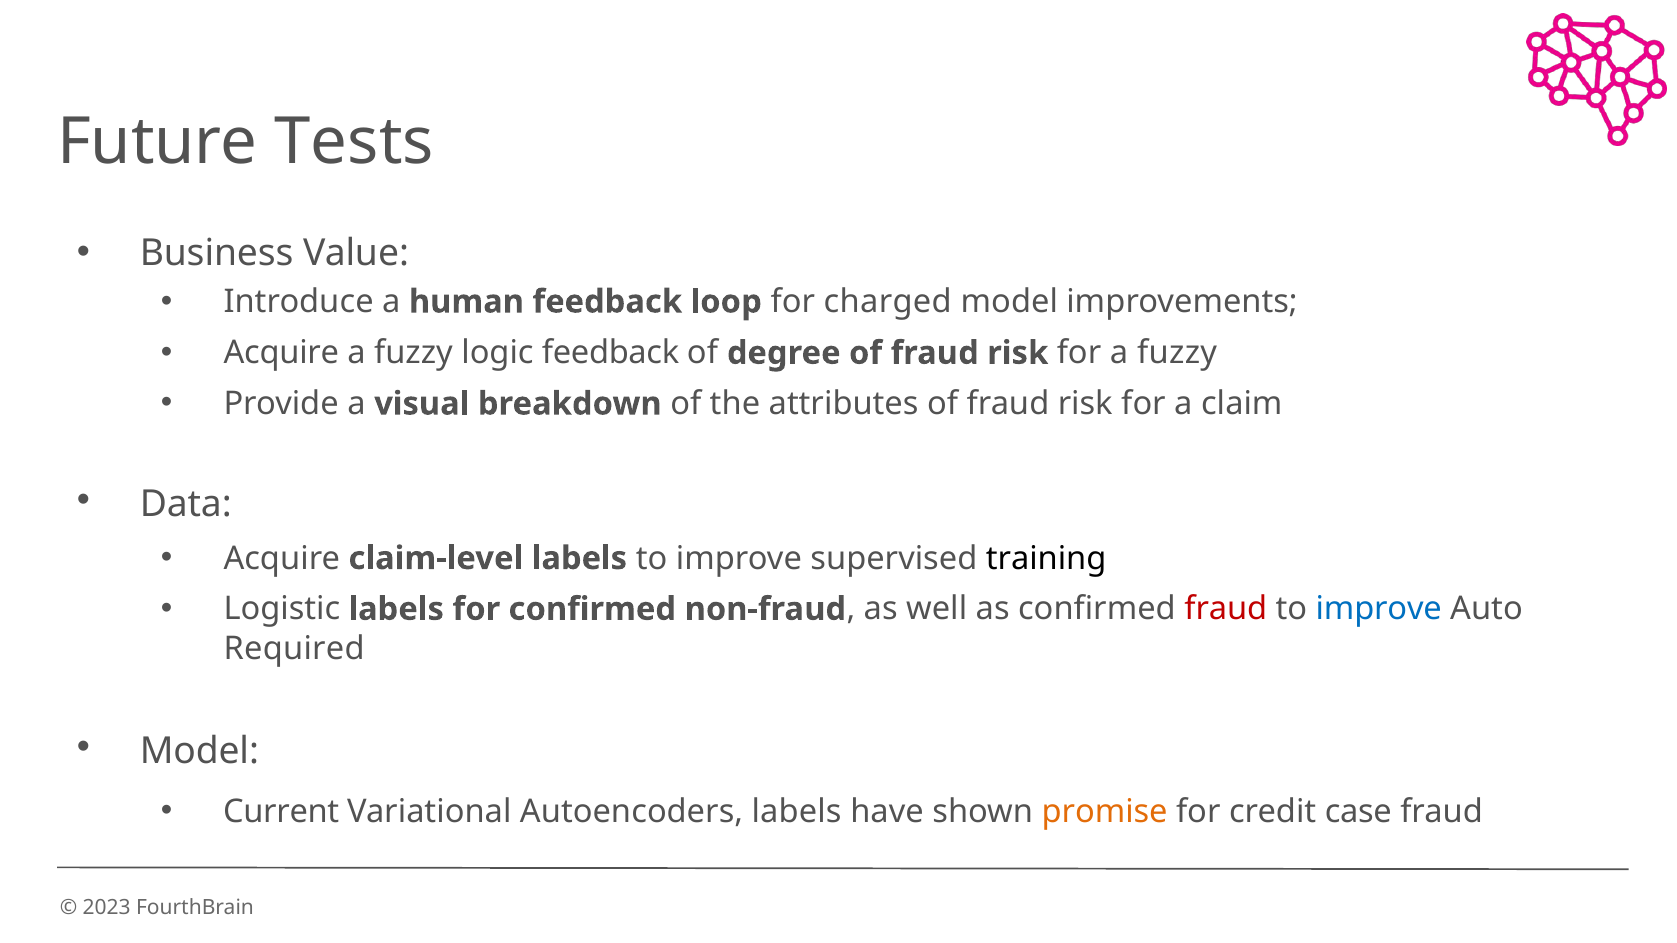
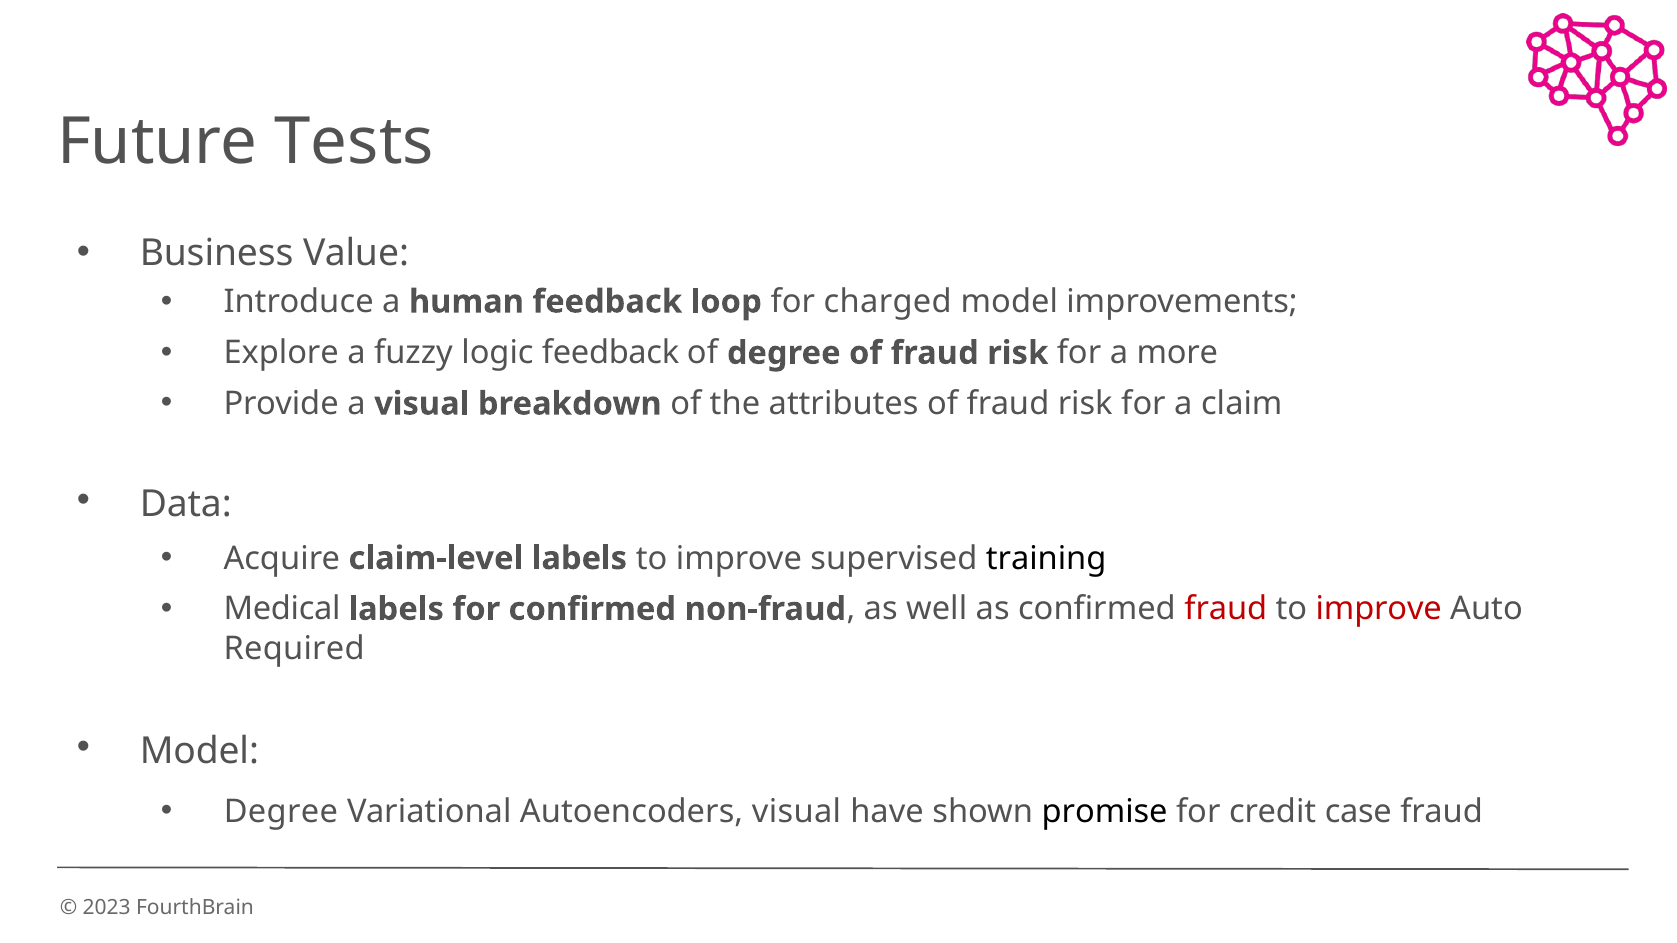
Acquire at (281, 353): Acquire -> Explore
for a fuzzy: fuzzy -> more
Logistic: Logistic -> Medical
improve at (1379, 609) colour: blue -> red
Current at (281, 812): Current -> Degree
Autoencoders labels: labels -> visual
promise colour: orange -> black
